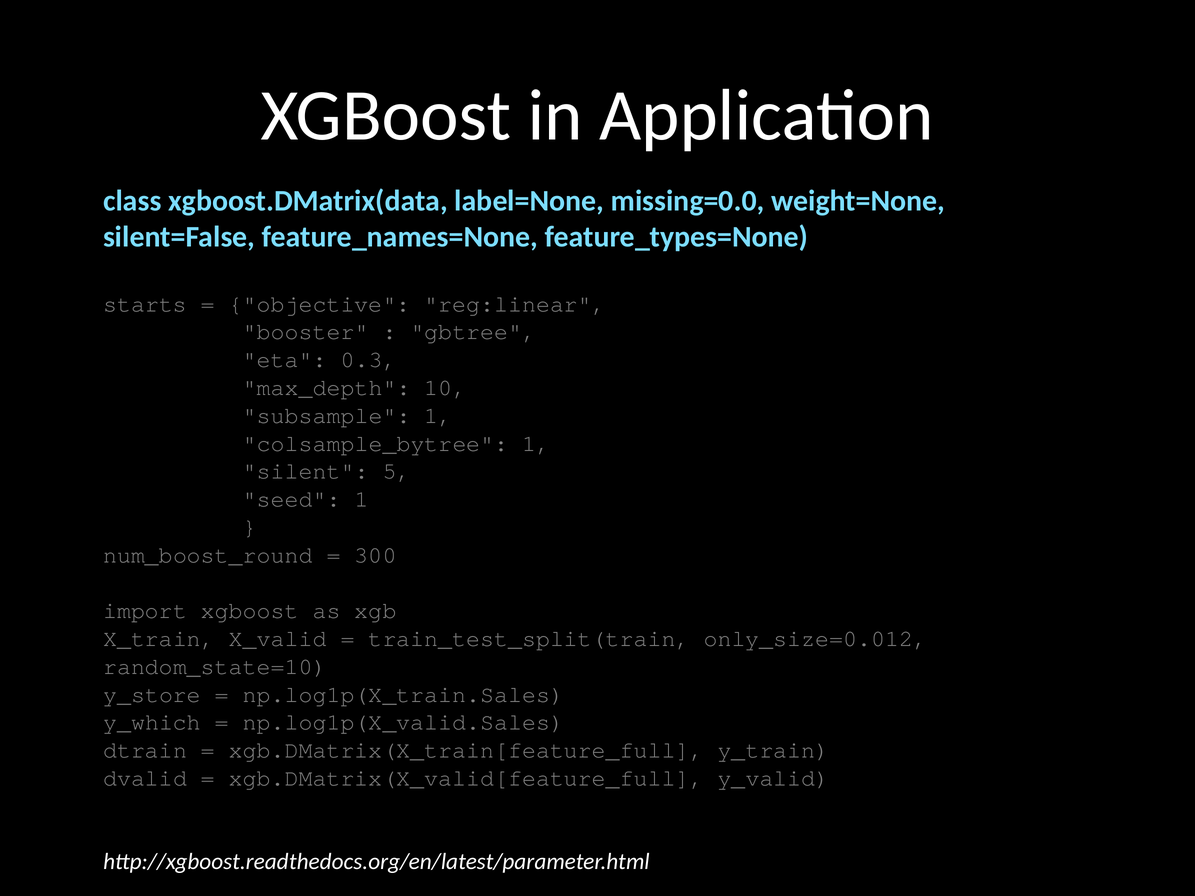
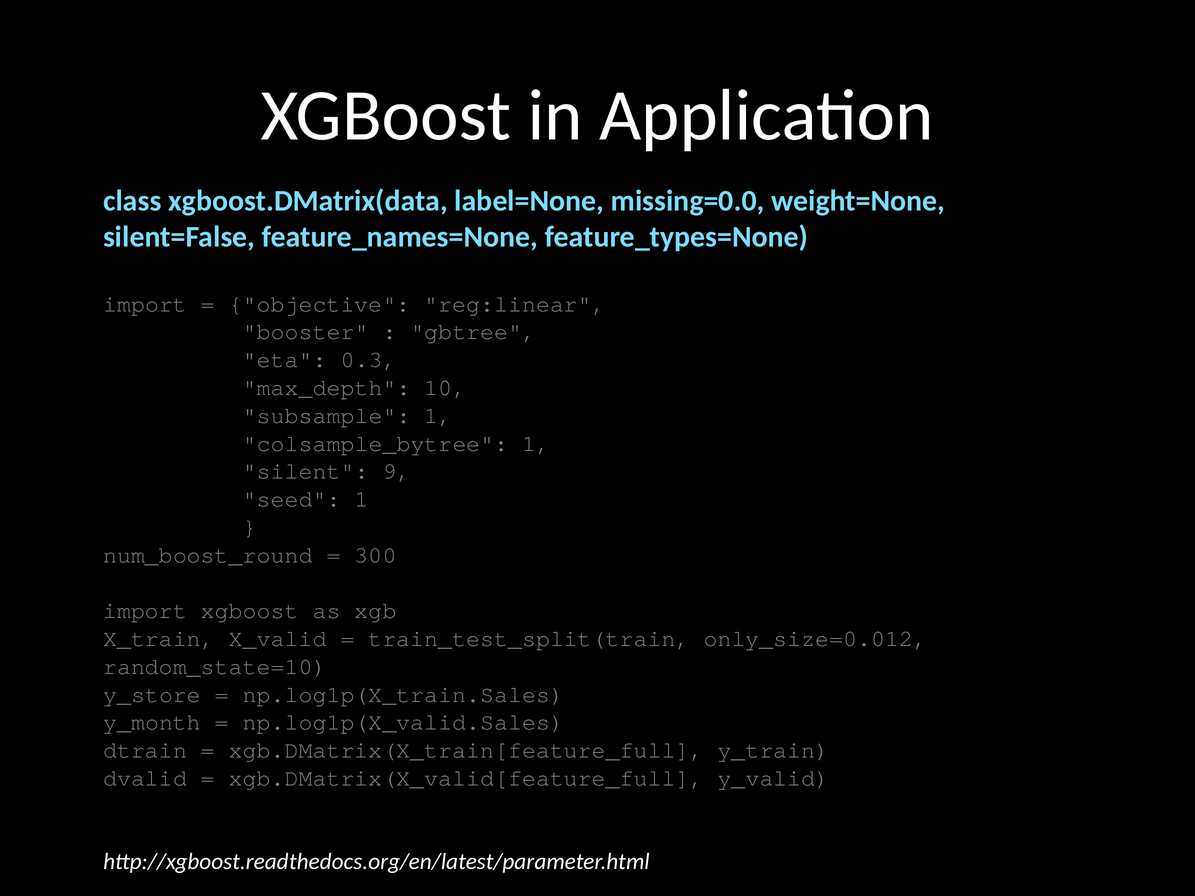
starts at (145, 304): starts -> import
5: 5 -> 9
y_which: y_which -> y_month
